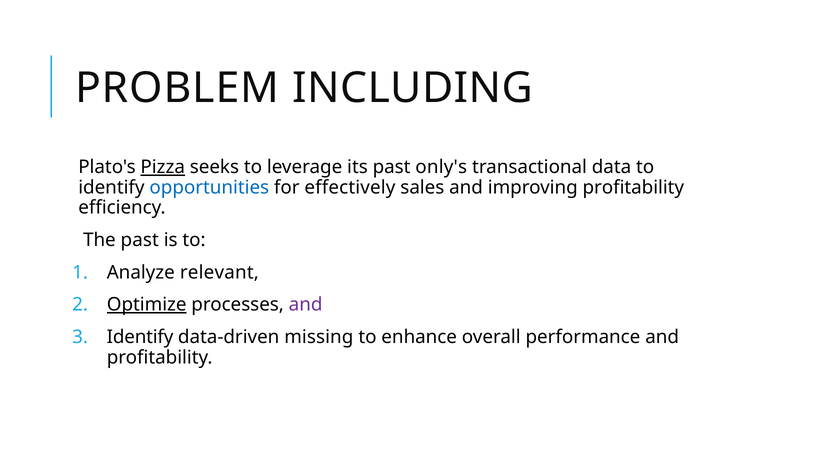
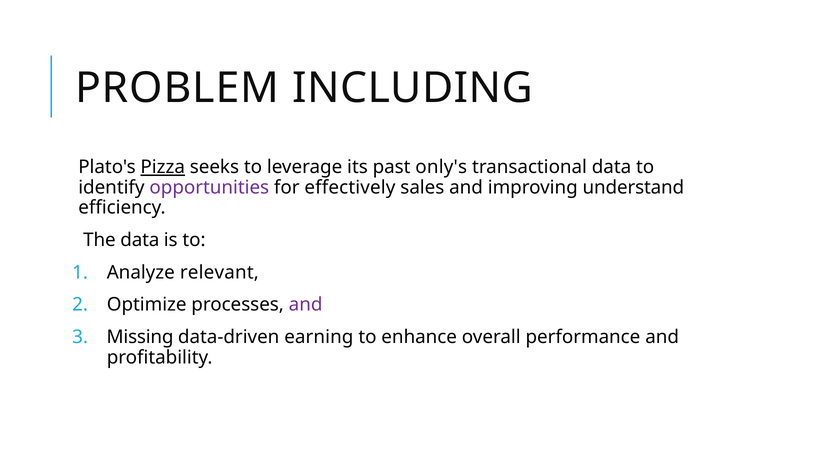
opportunities colour: blue -> purple
improving profitability: profitability -> understand
The past: past -> data
Optimize underline: present -> none
Identify at (140, 337): Identify -> Missing
missing: missing -> earning
